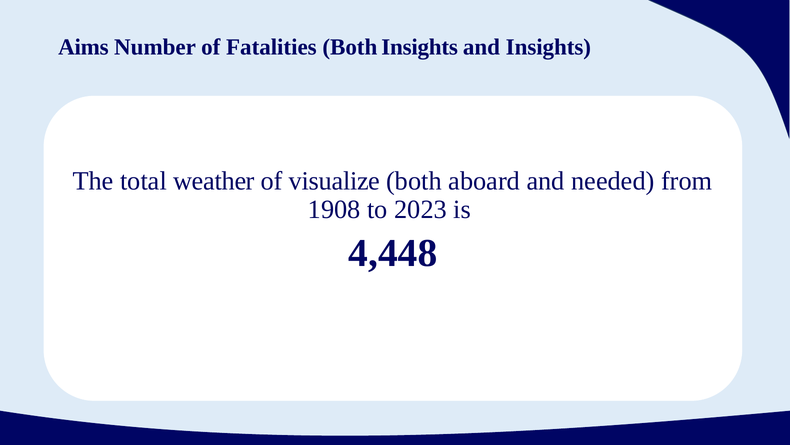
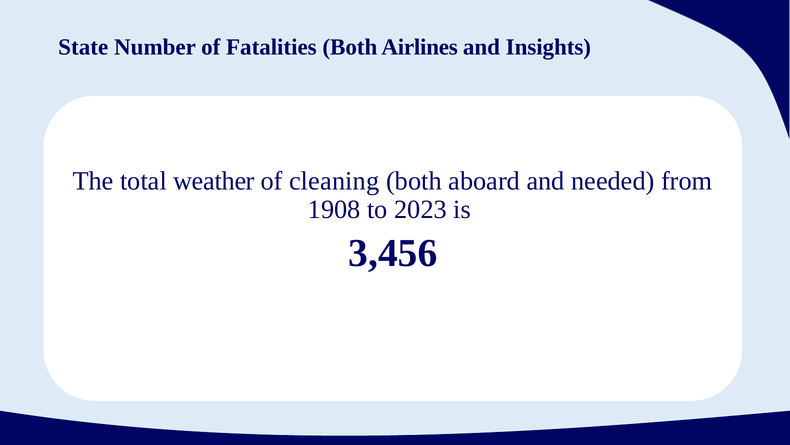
Aims: Aims -> State
Both Insights: Insights -> Airlines
visualize: visualize -> cleaning
4,448: 4,448 -> 3,456
